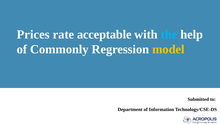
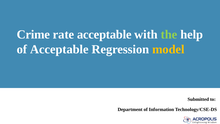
Prices: Prices -> Crime
the colour: light blue -> light green
of Commonly: Commonly -> Acceptable
